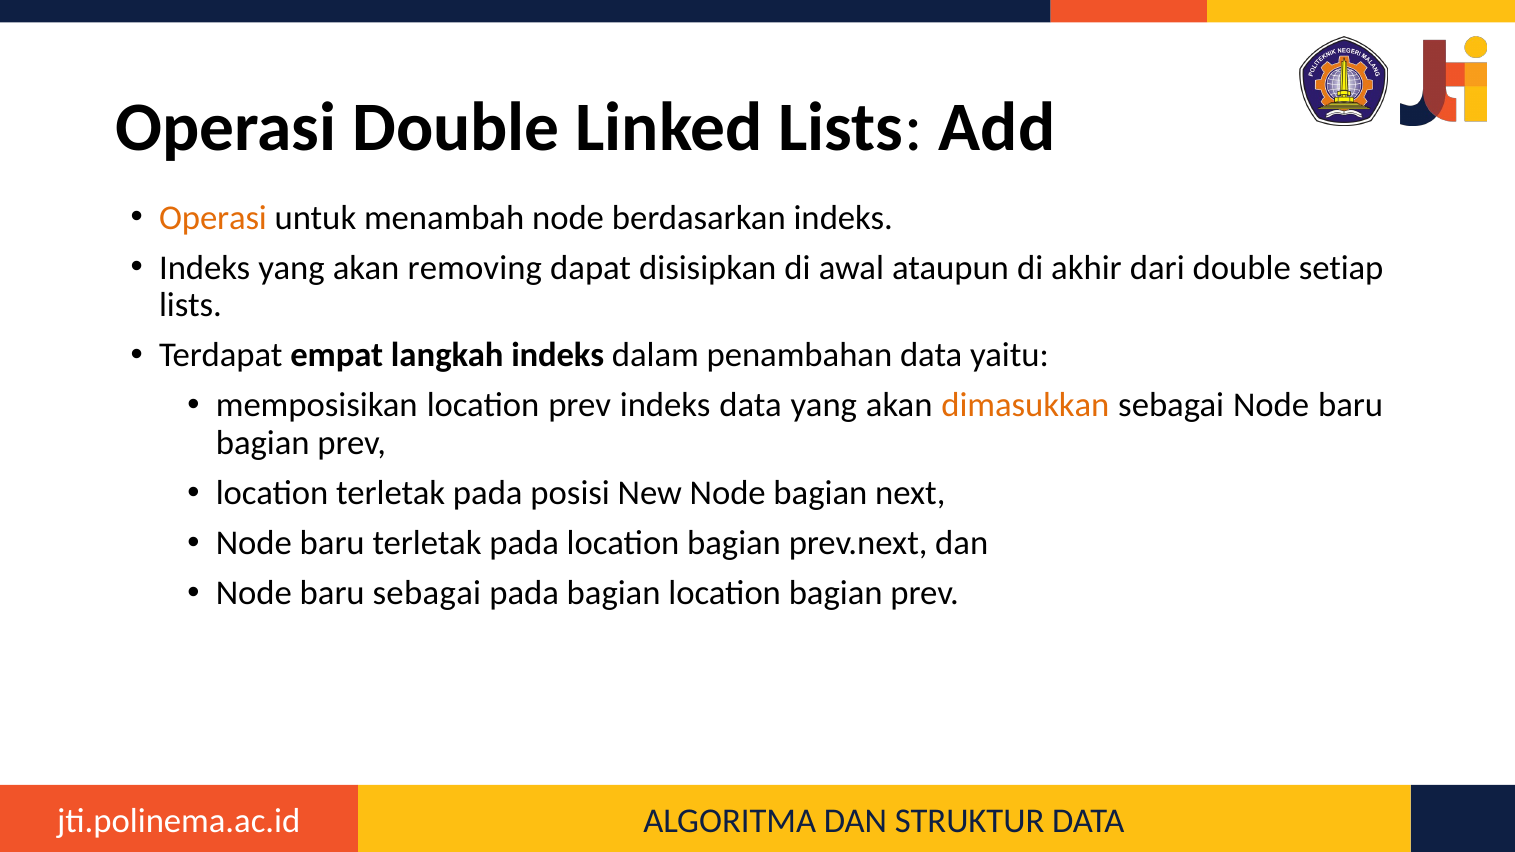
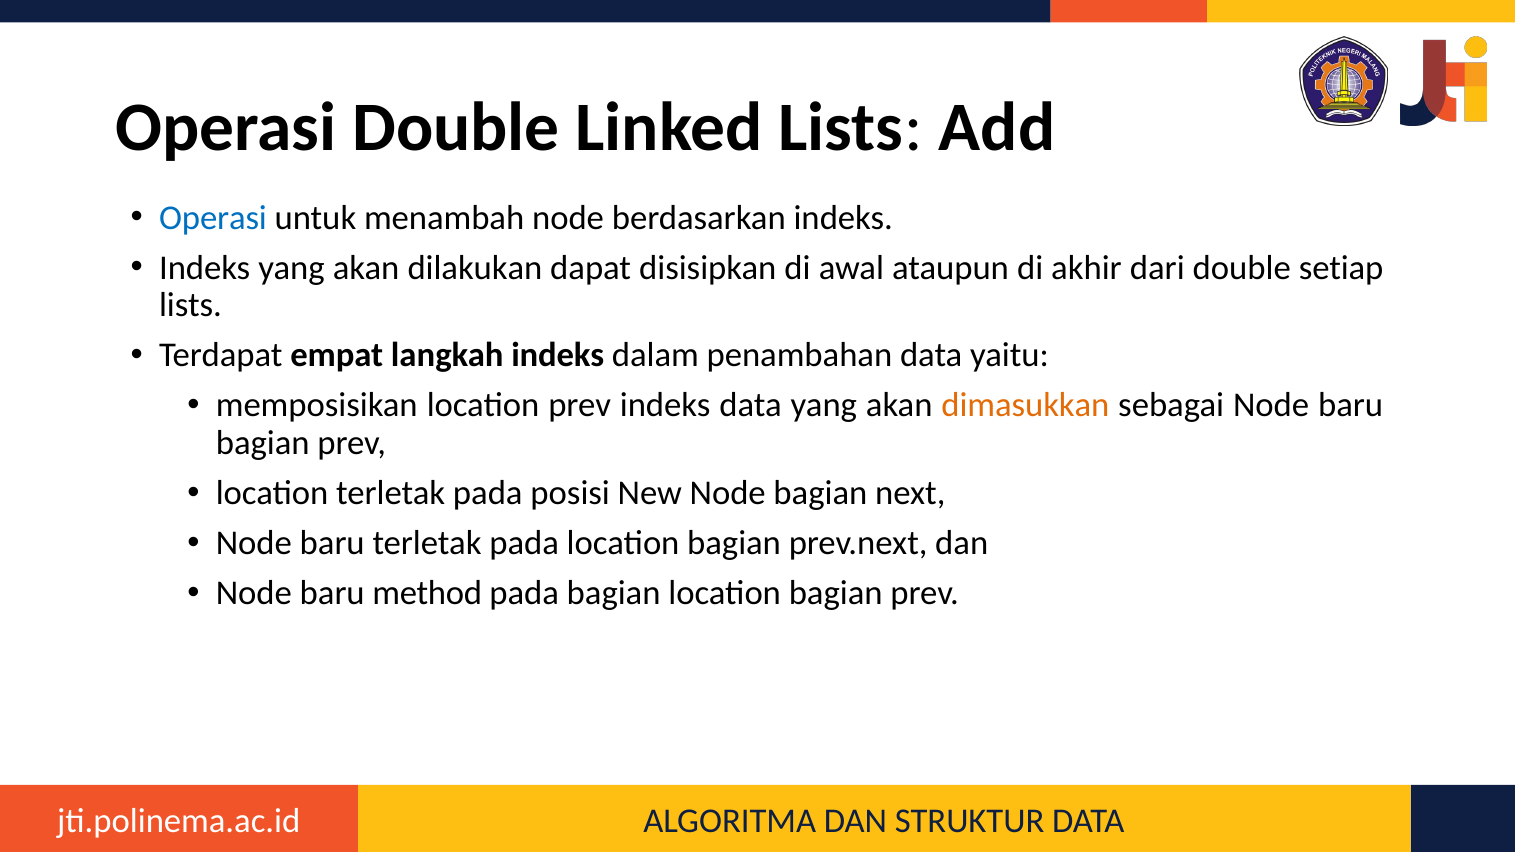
Operasi at (213, 218) colour: orange -> blue
removing: removing -> dilakukan
baru sebagai: sebagai -> method
